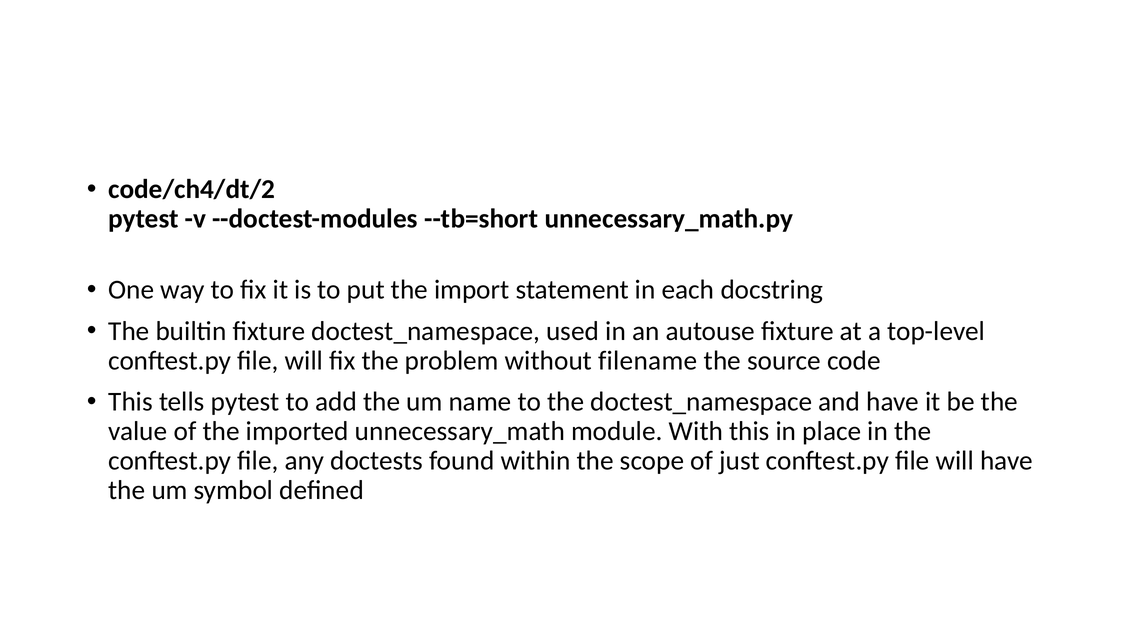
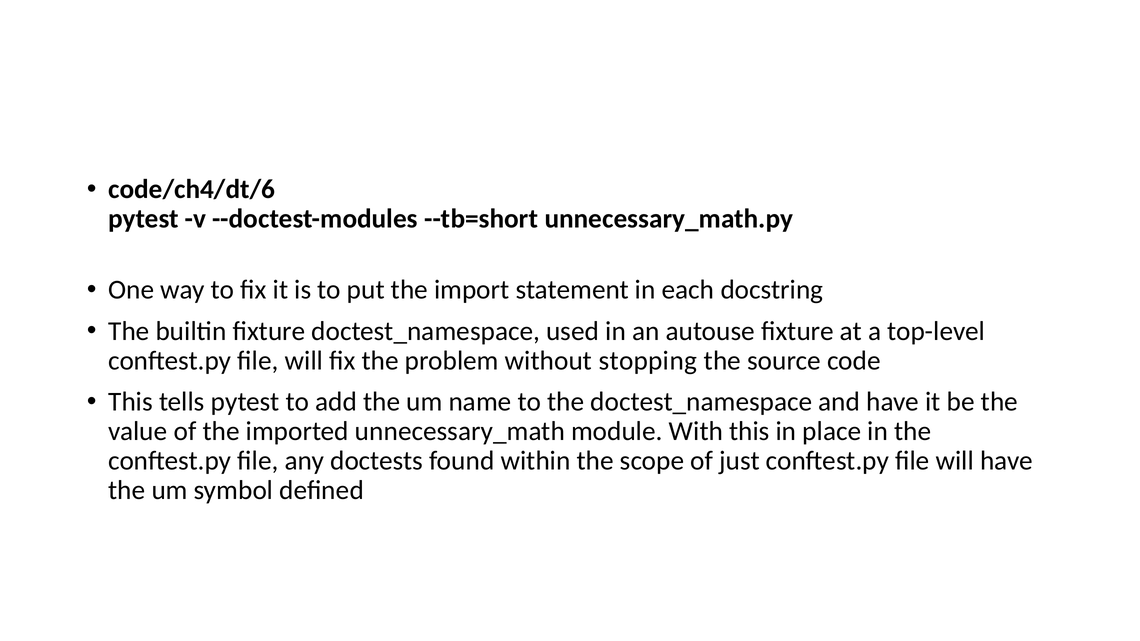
code/ch4/dt/2: code/ch4/dt/2 -> code/ch4/dt/6
filename: filename -> stopping
